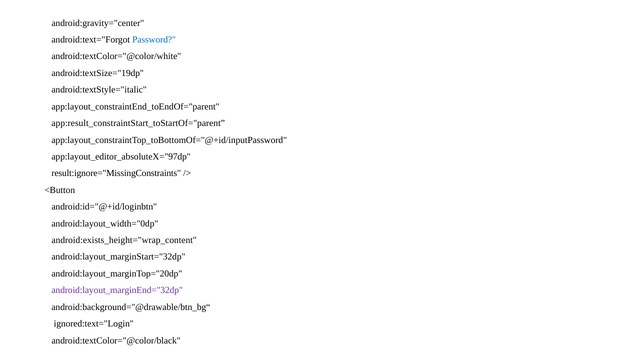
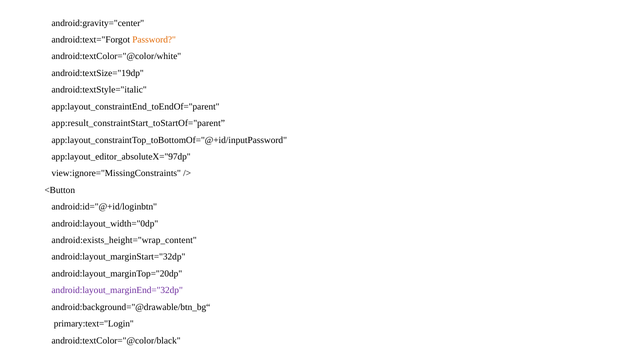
Password colour: blue -> orange
result:ignore="MissingConstraints: result:ignore="MissingConstraints -> view:ignore="MissingConstraints
ignored:text="Login: ignored:text="Login -> primary:text="Login
